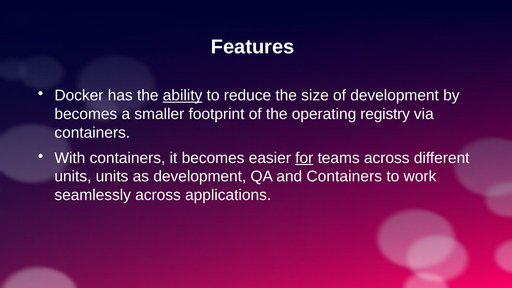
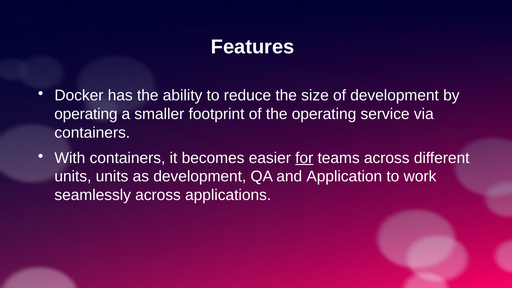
ability underline: present -> none
becomes at (86, 114): becomes -> operating
registry: registry -> service
and Containers: Containers -> Application
